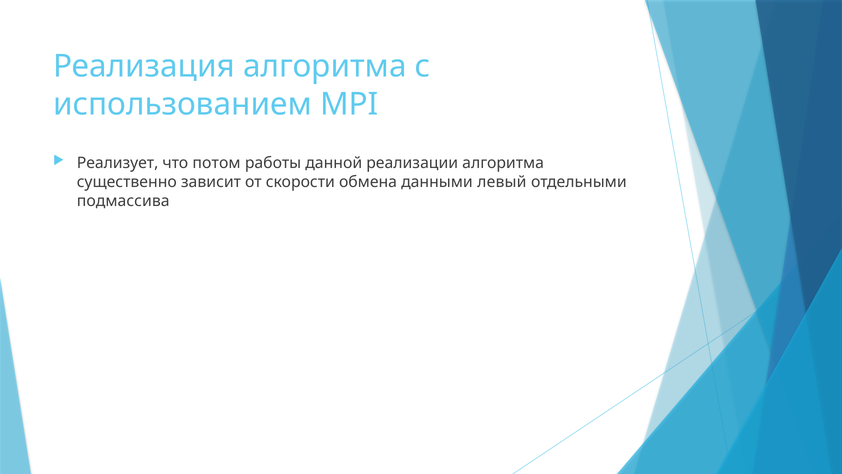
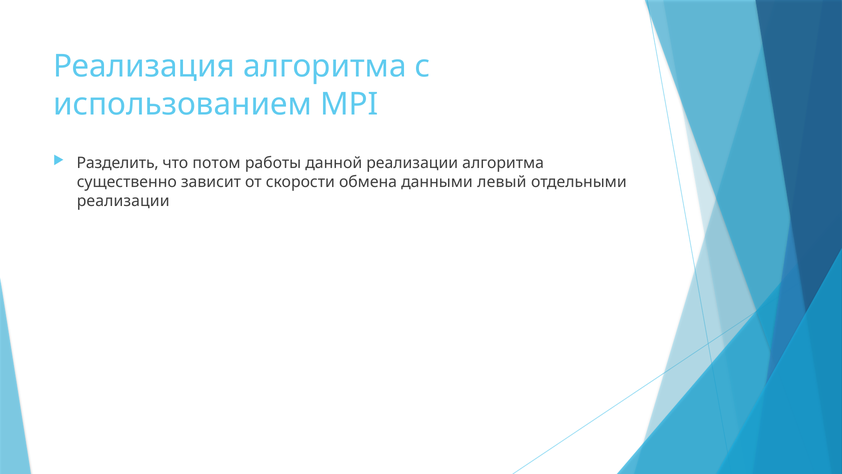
Реализует: Реализует -> Разделить
подмассива at (123, 201): подмассива -> реализации
